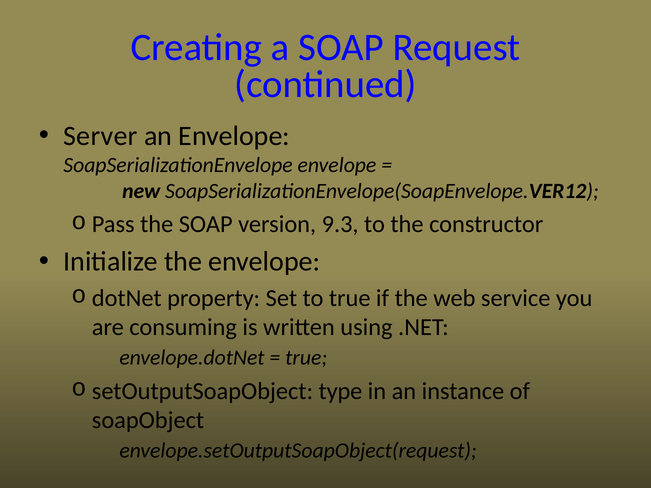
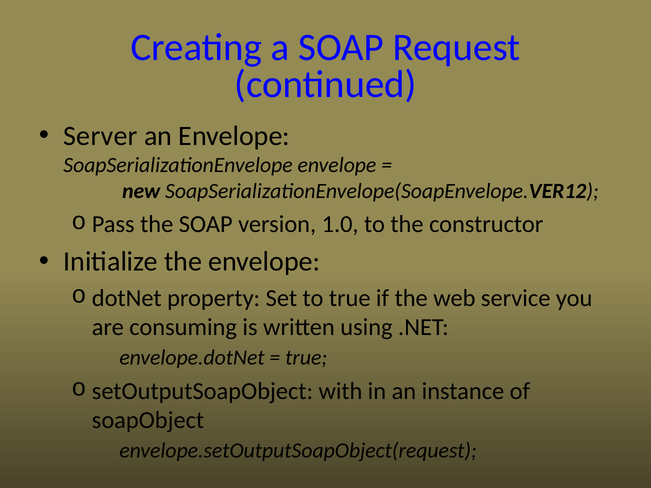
9.3: 9.3 -> 1.0
type: type -> with
